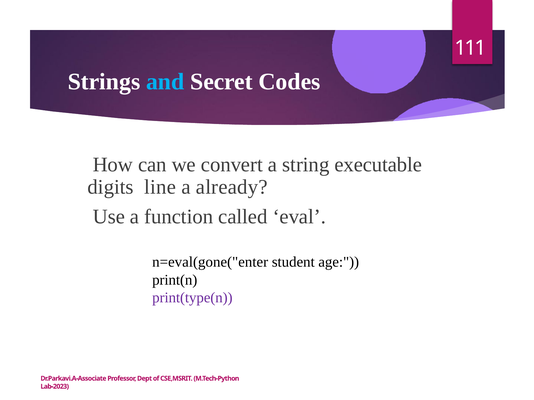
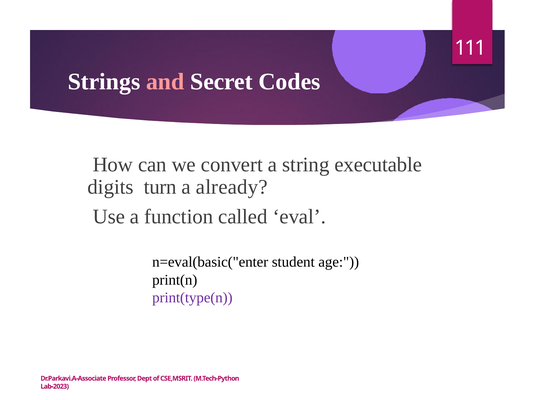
and colour: light blue -> pink
line: line -> turn
n=eval(gone("enter: n=eval(gone("enter -> n=eval(basic("enter
